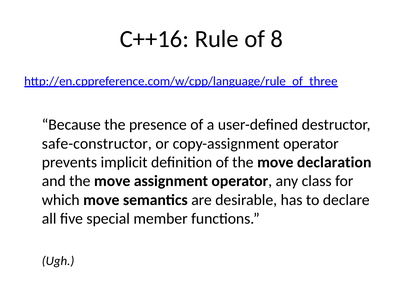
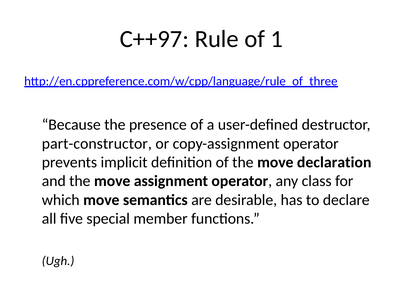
C++16: C++16 -> C++97
8: 8 -> 1
safe-constructor: safe-constructor -> part-constructor
